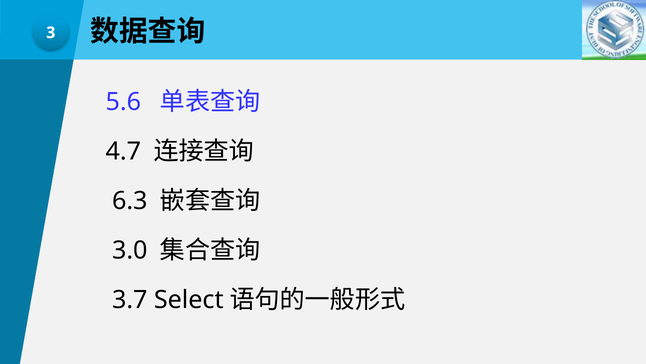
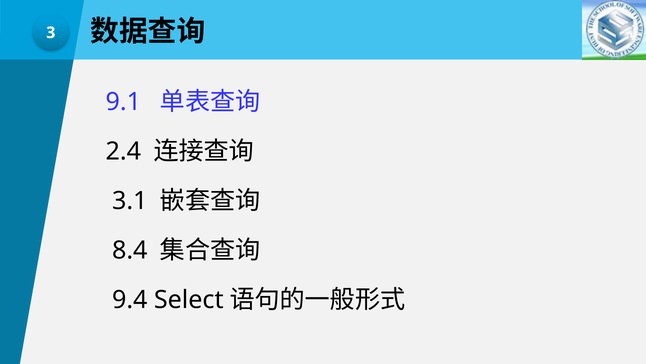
5.6: 5.6 -> 9.1
4.7: 4.7 -> 2.4
6.3: 6.3 -> 3.1
3.0: 3.0 -> 8.4
3.7: 3.7 -> 9.4
